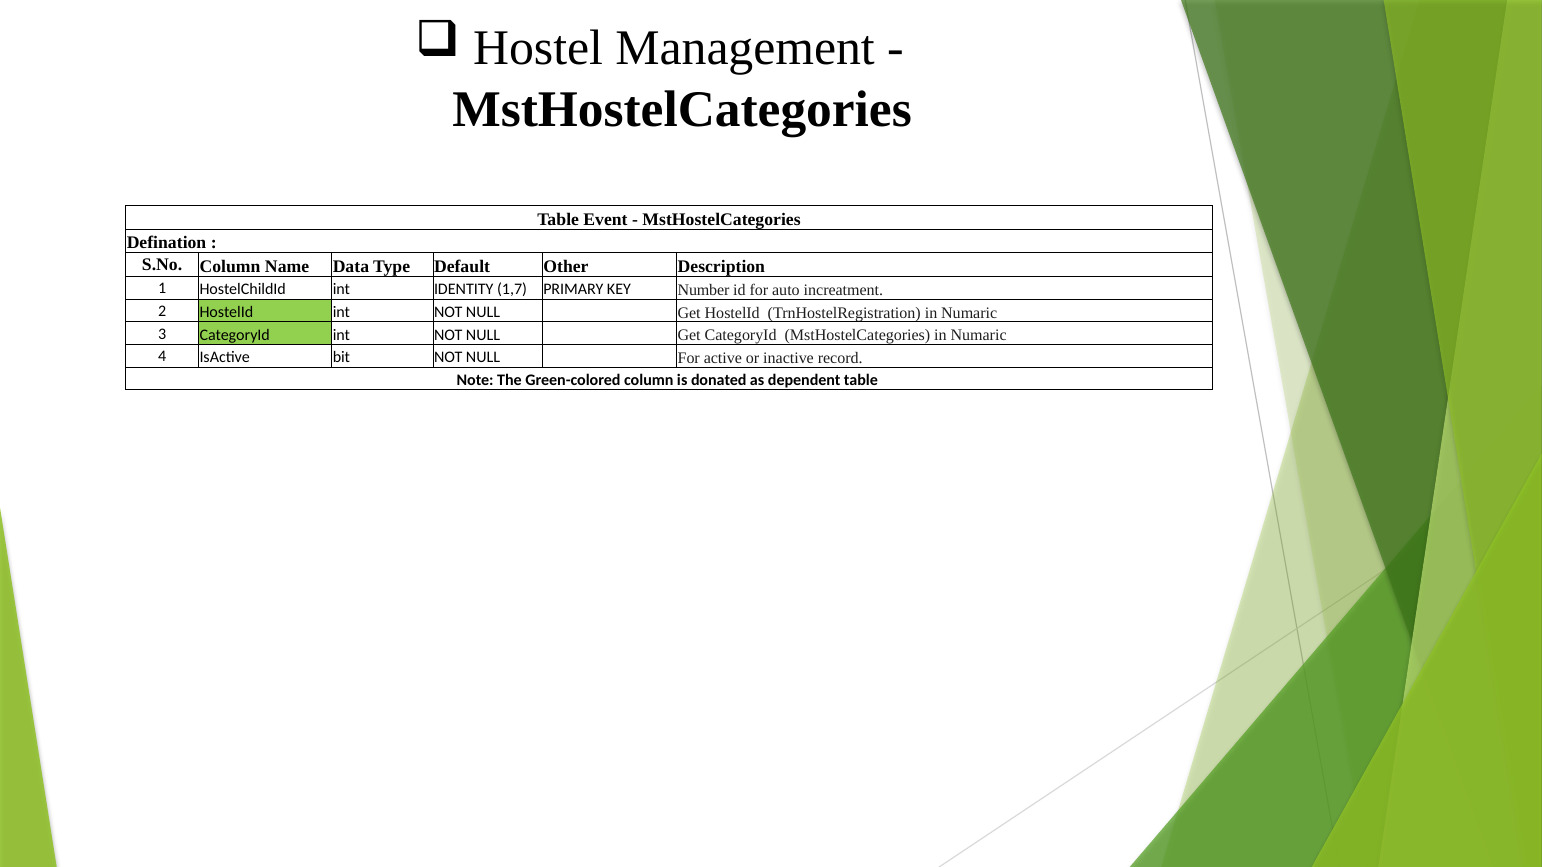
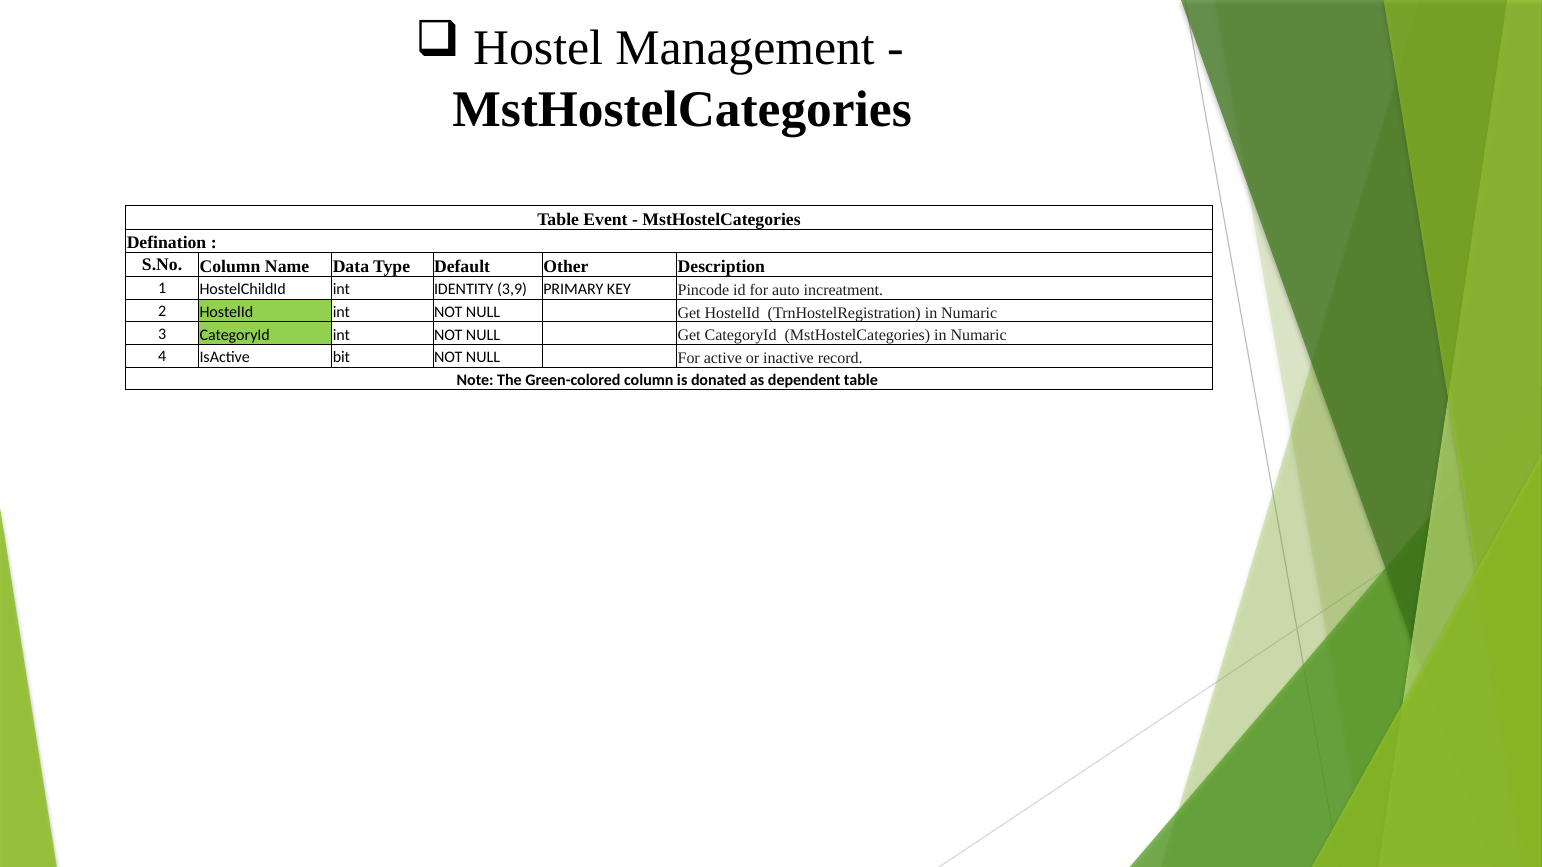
1,7: 1,7 -> 3,9
Number: Number -> Pincode
